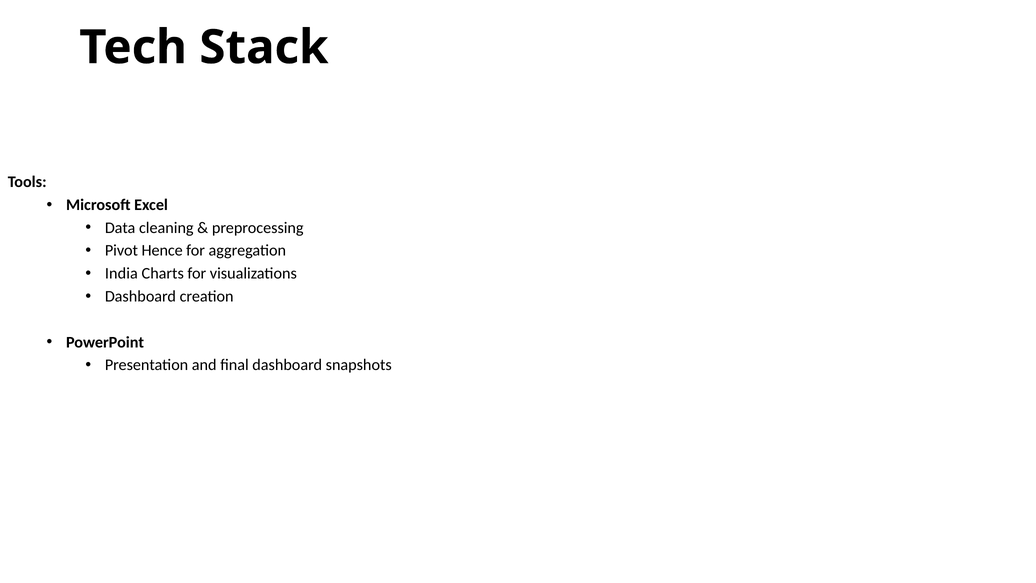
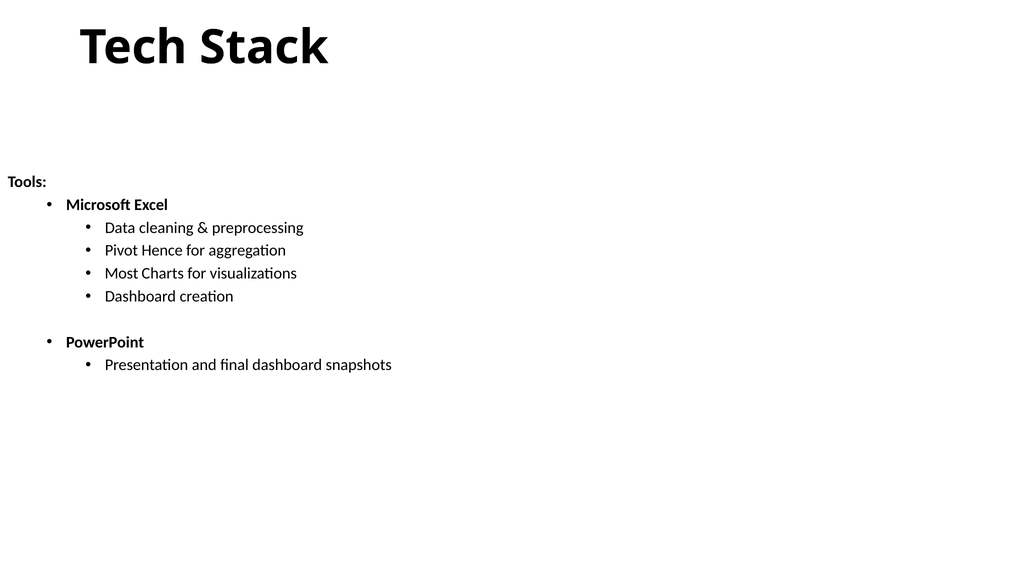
India: India -> Most
